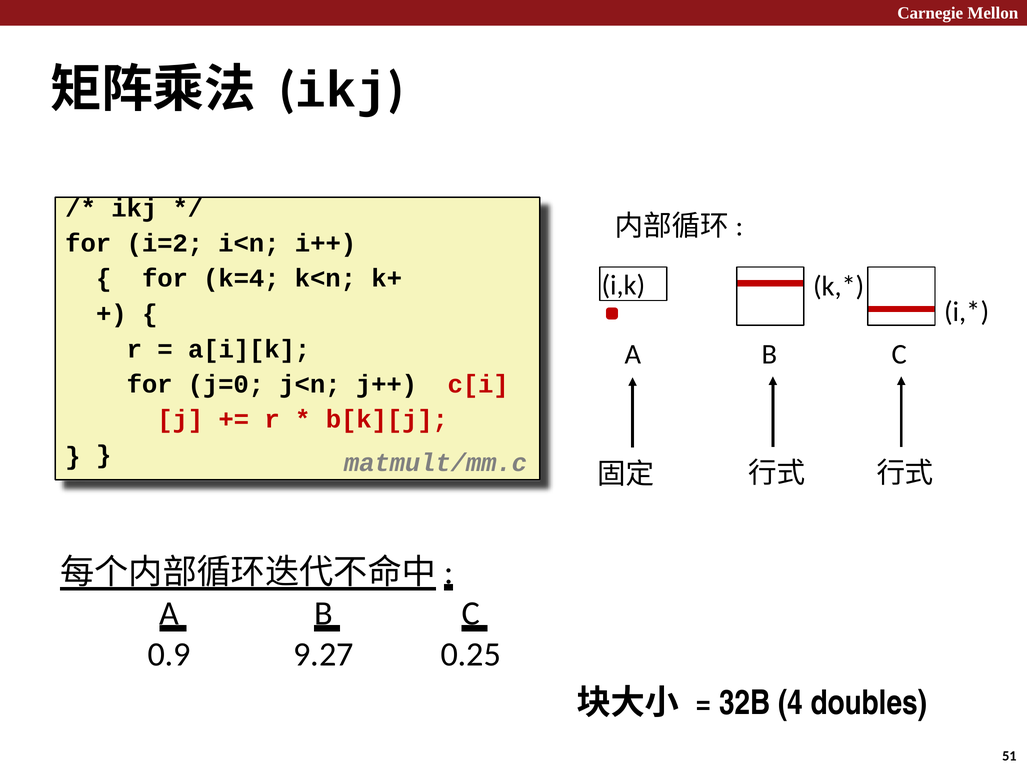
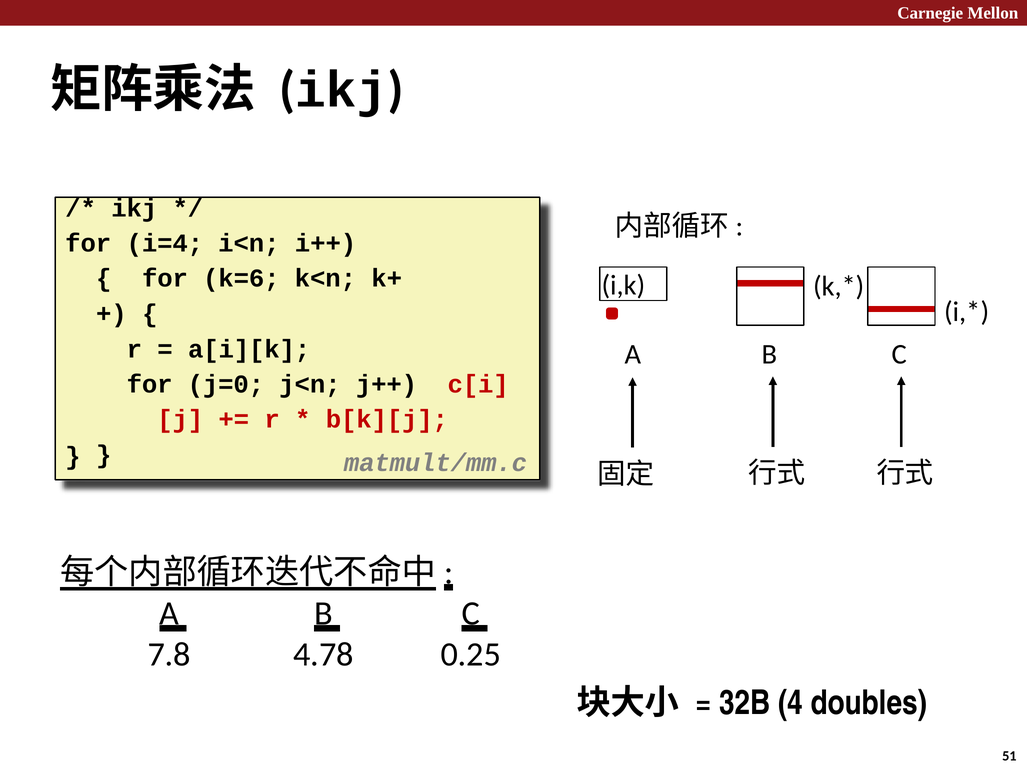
i=2: i=2 -> i=4
k=4: k=4 -> k=6
0.9: 0.9 -> 7.8
9.27: 9.27 -> 4.78
